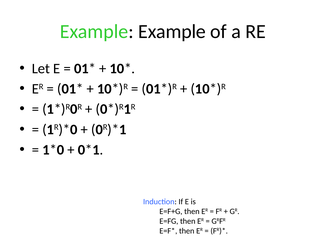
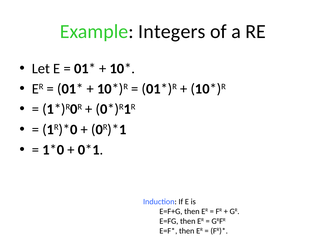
Example Example: Example -> Integers
